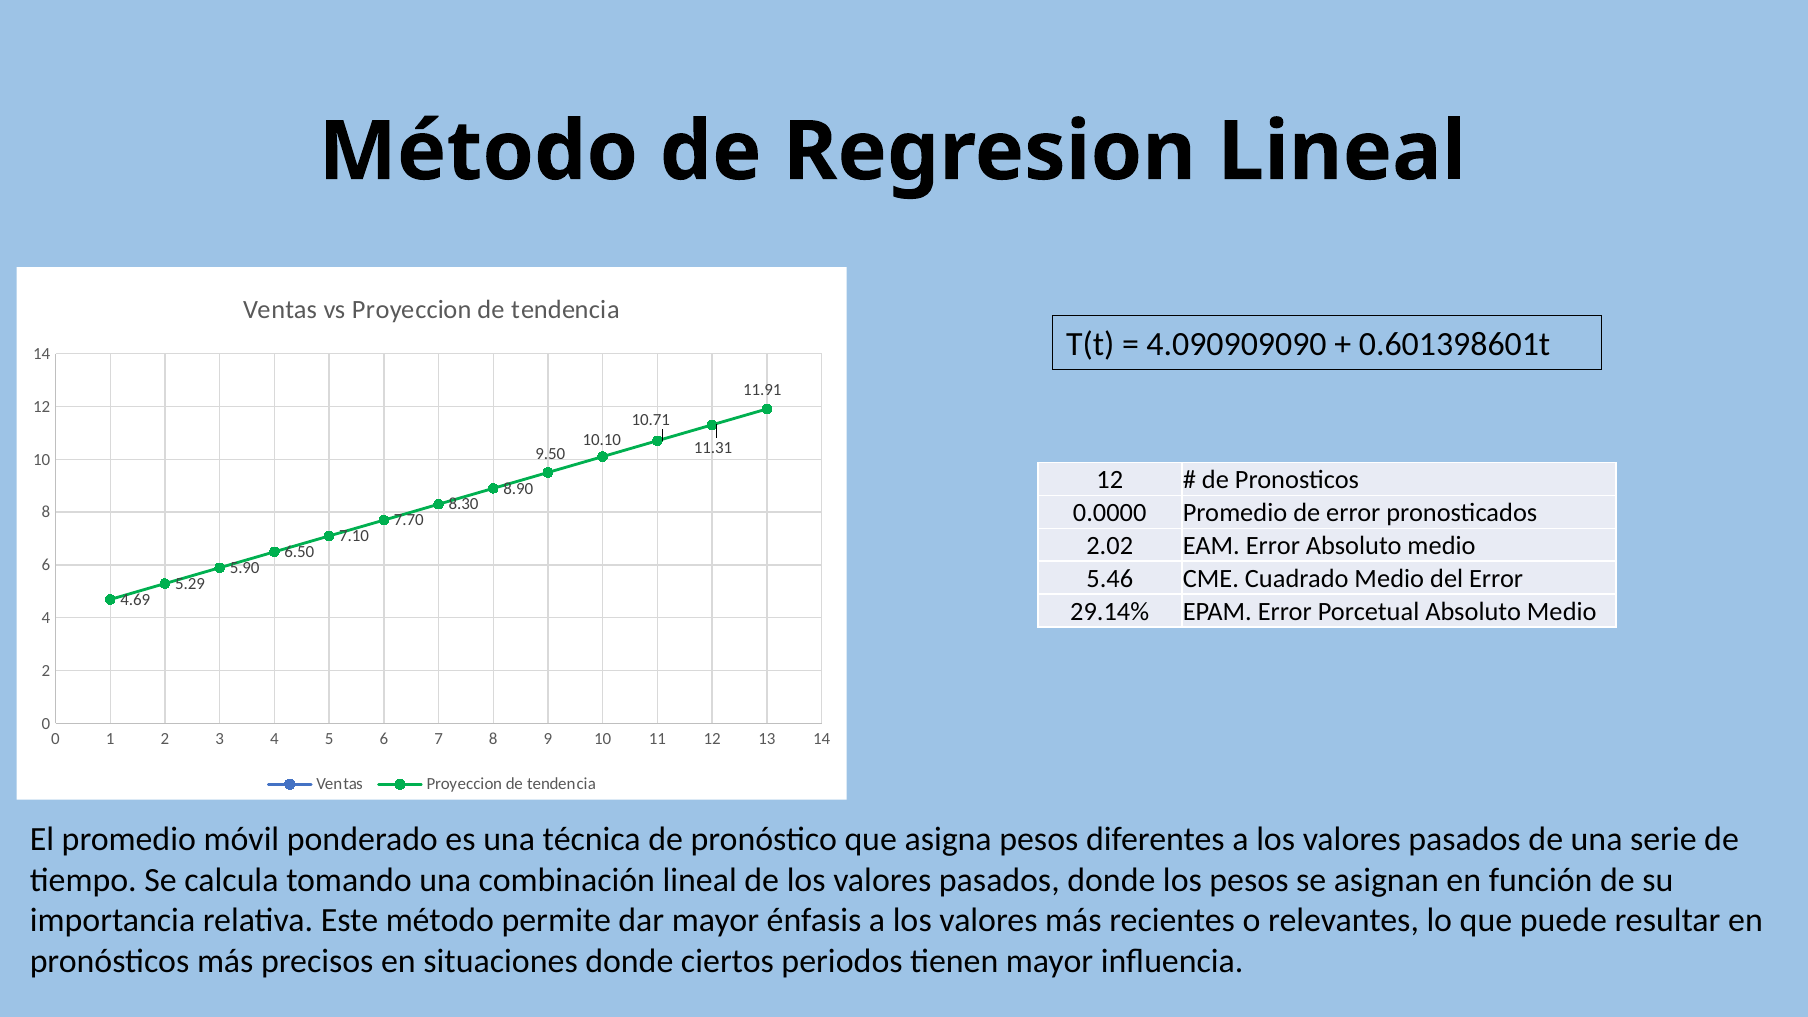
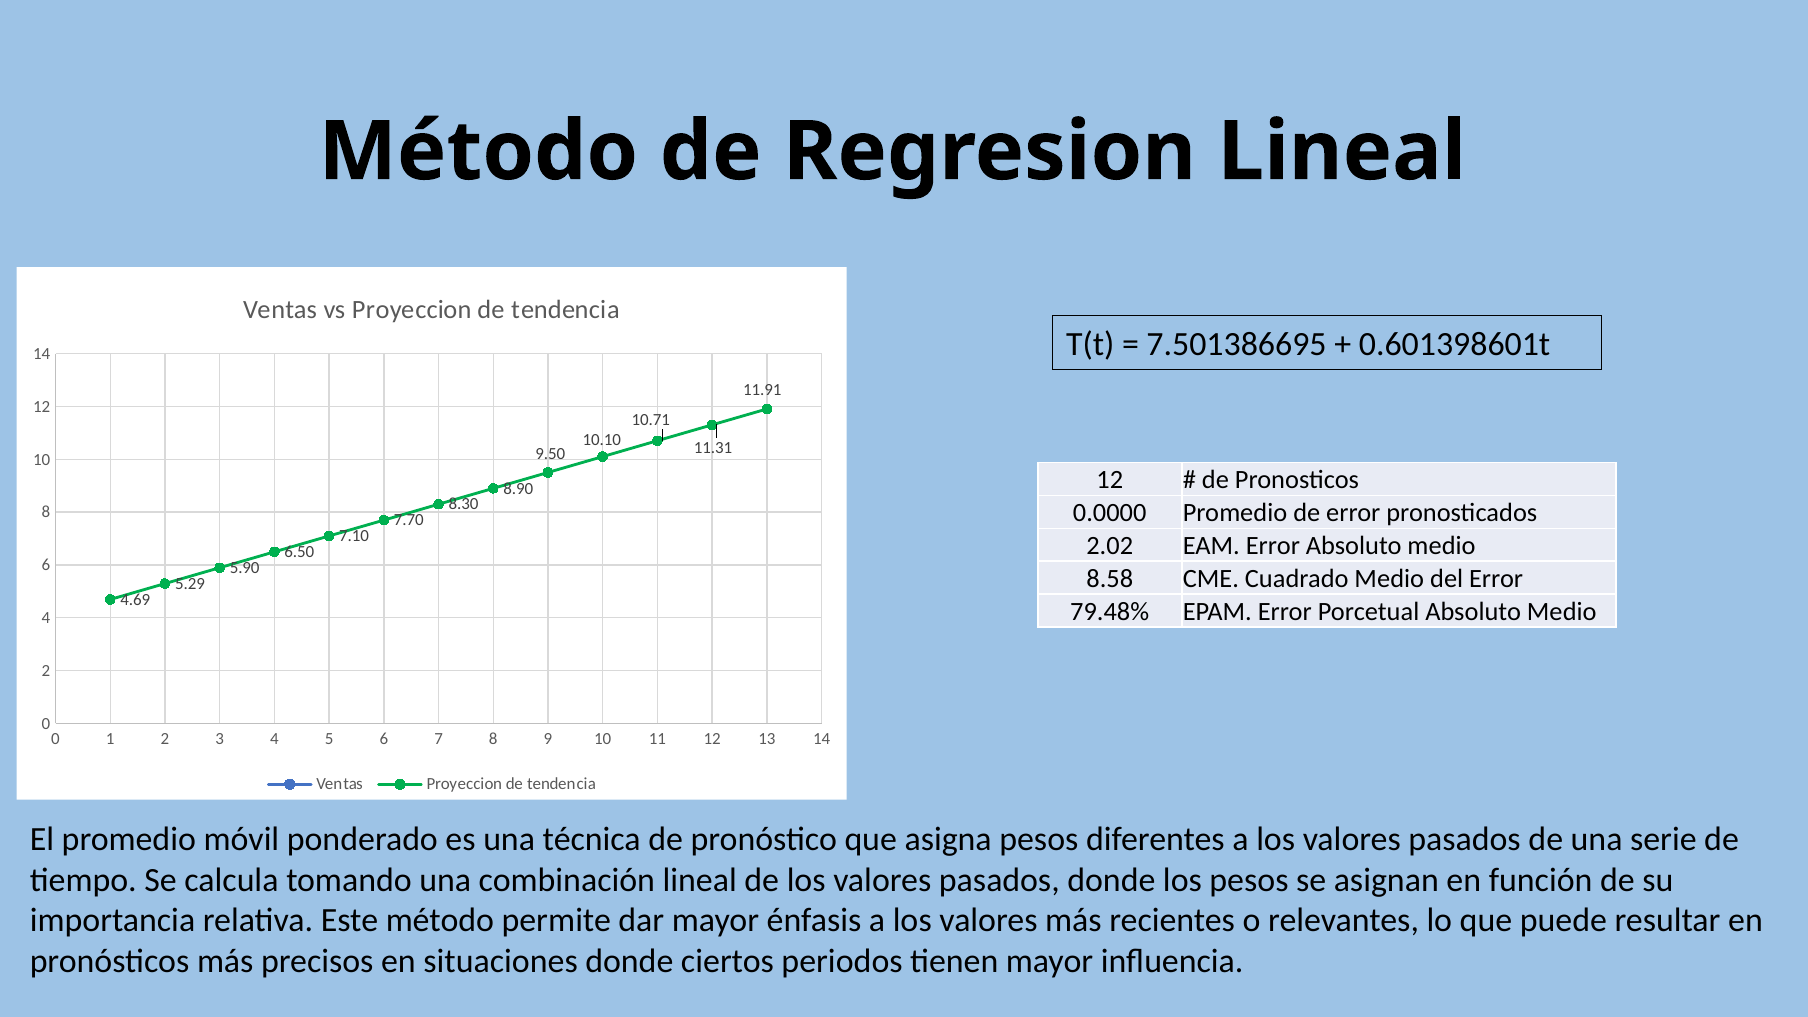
4.090909090: 4.090909090 -> 7.501386695
5.46: 5.46 -> 8.58
29.14%: 29.14% -> 79.48%
